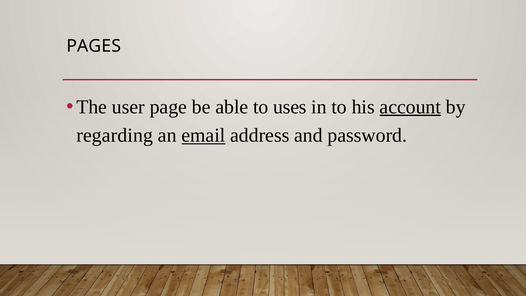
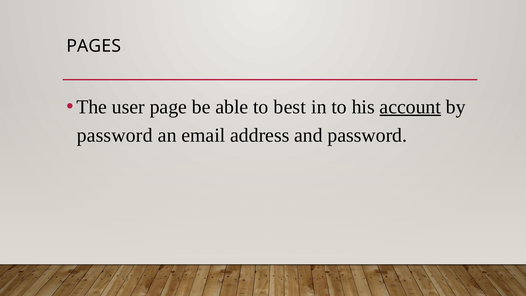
uses: uses -> best
regarding at (115, 135): regarding -> password
email underline: present -> none
